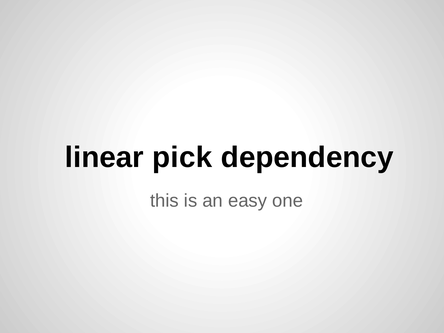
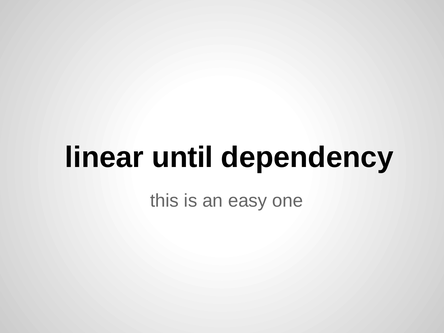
pick: pick -> until
